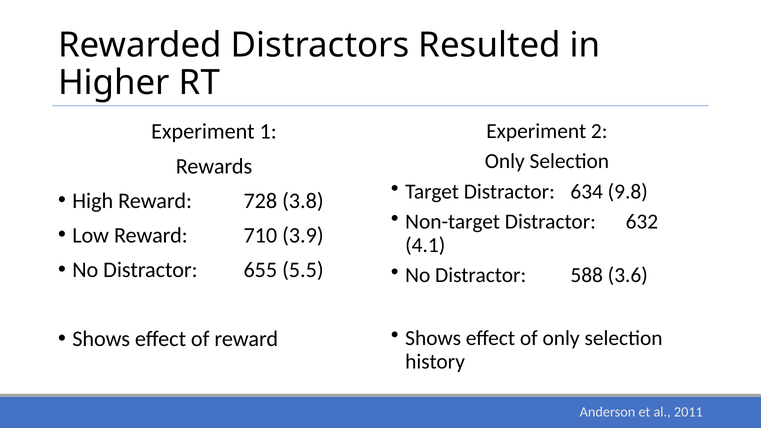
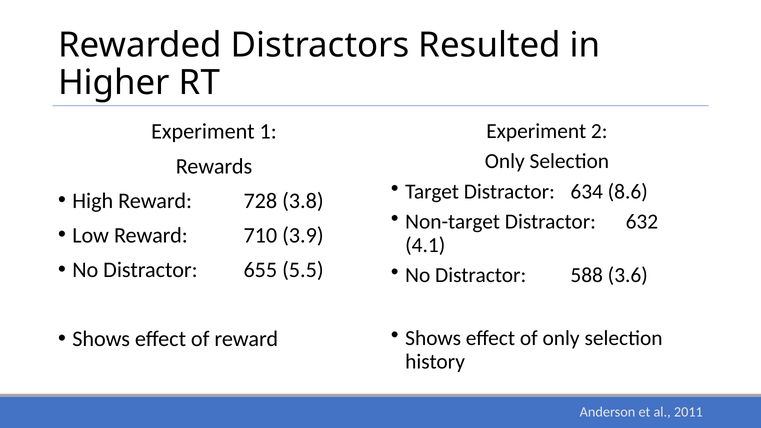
9.8: 9.8 -> 8.6
